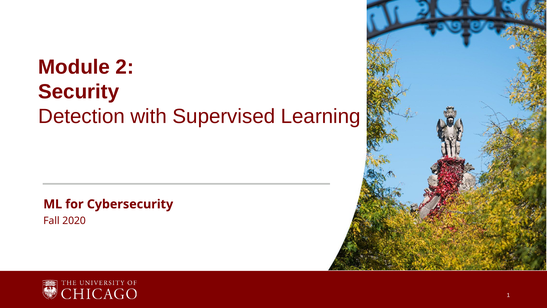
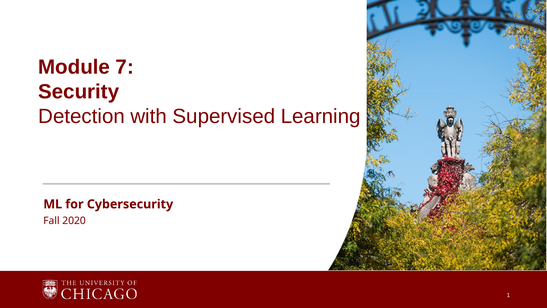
2: 2 -> 7
